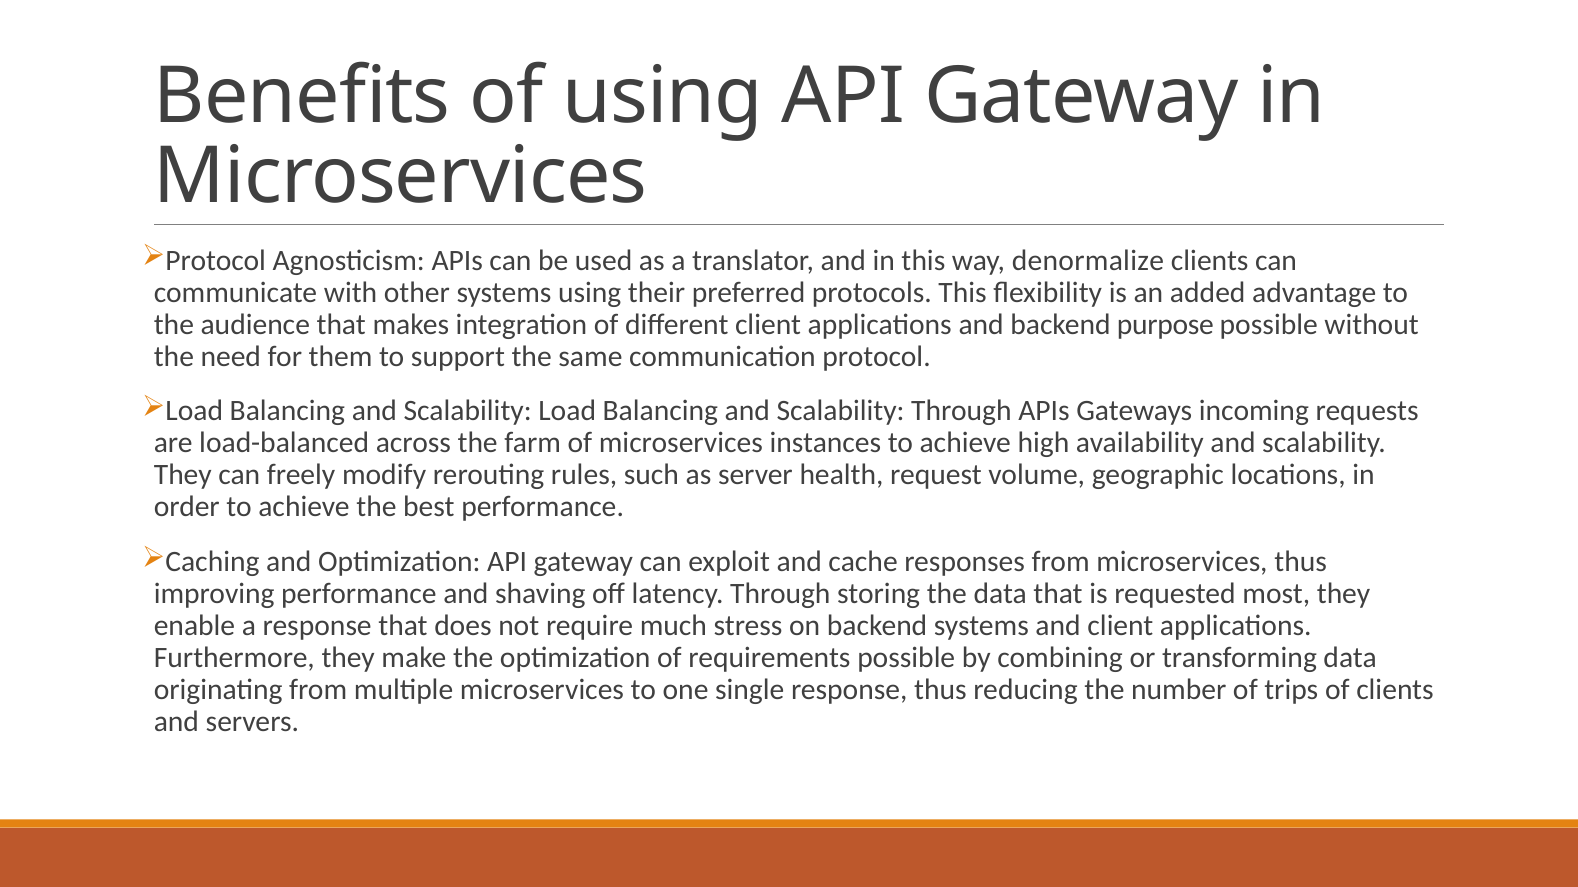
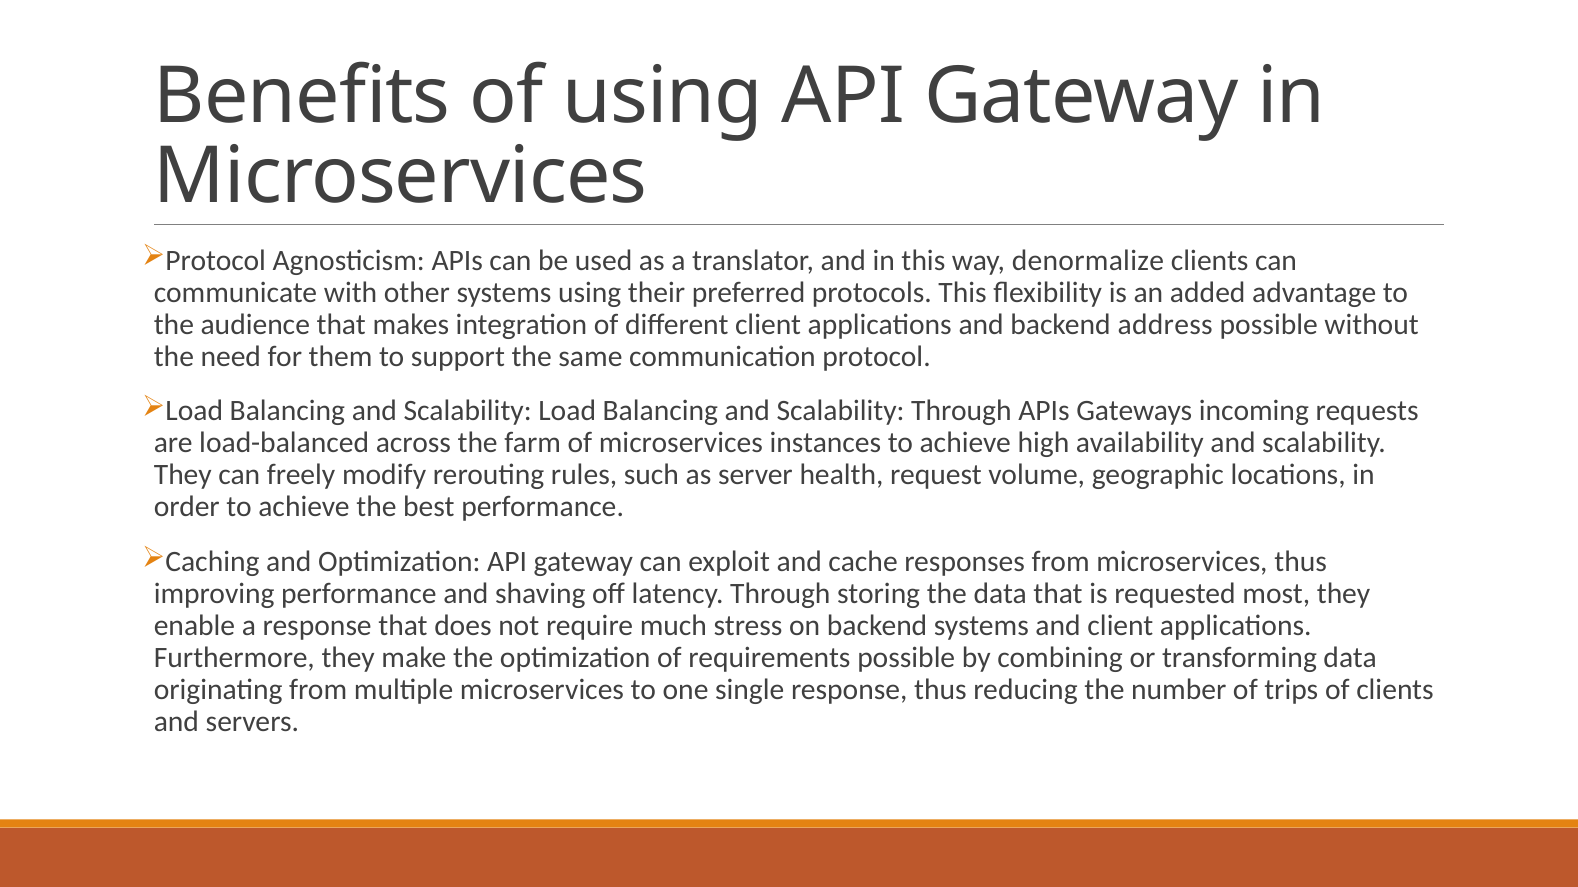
purpose: purpose -> address
